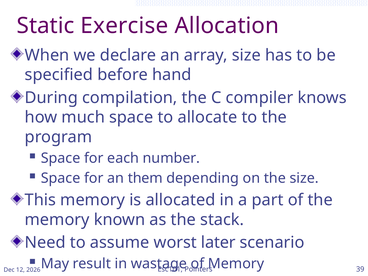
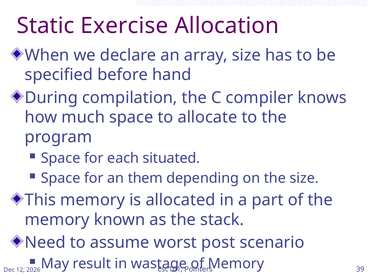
number: number -> situated
later: later -> post
